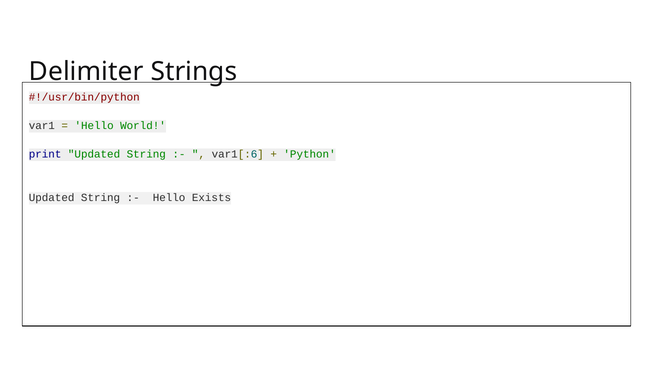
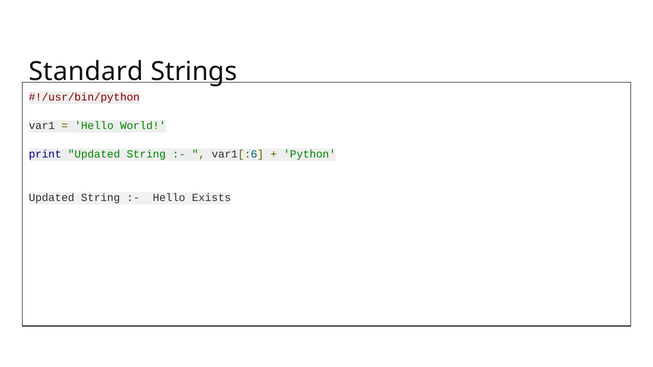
Delimiter: Delimiter -> Standard
